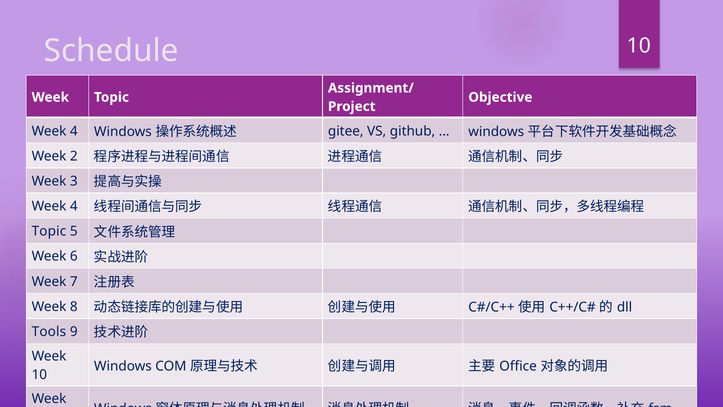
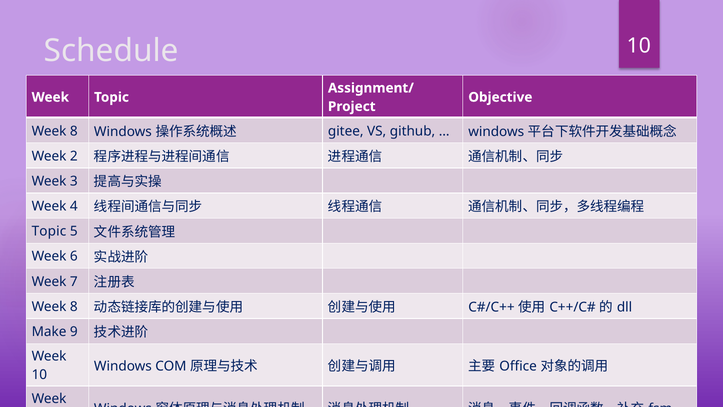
4 at (74, 131): 4 -> 8
Tools: Tools -> Make
